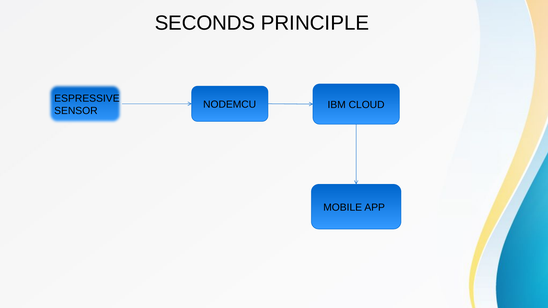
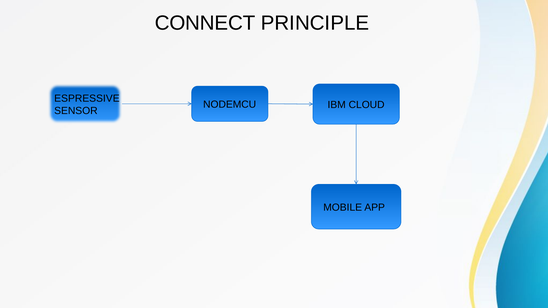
SECONDS: SECONDS -> CONNECT
